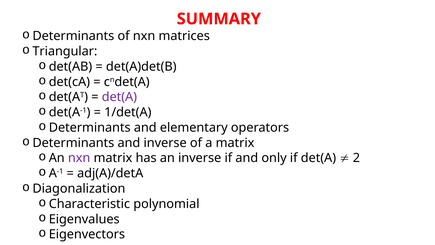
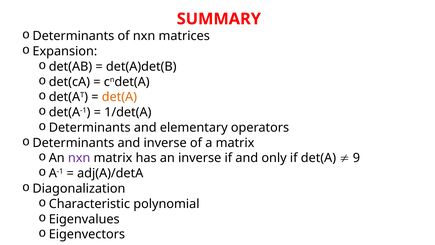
Triangular: Triangular -> Expansion
det(A at (119, 97) colour: purple -> orange
2: 2 -> 9
